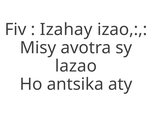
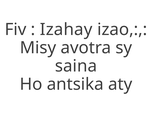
lazao: lazao -> saina
